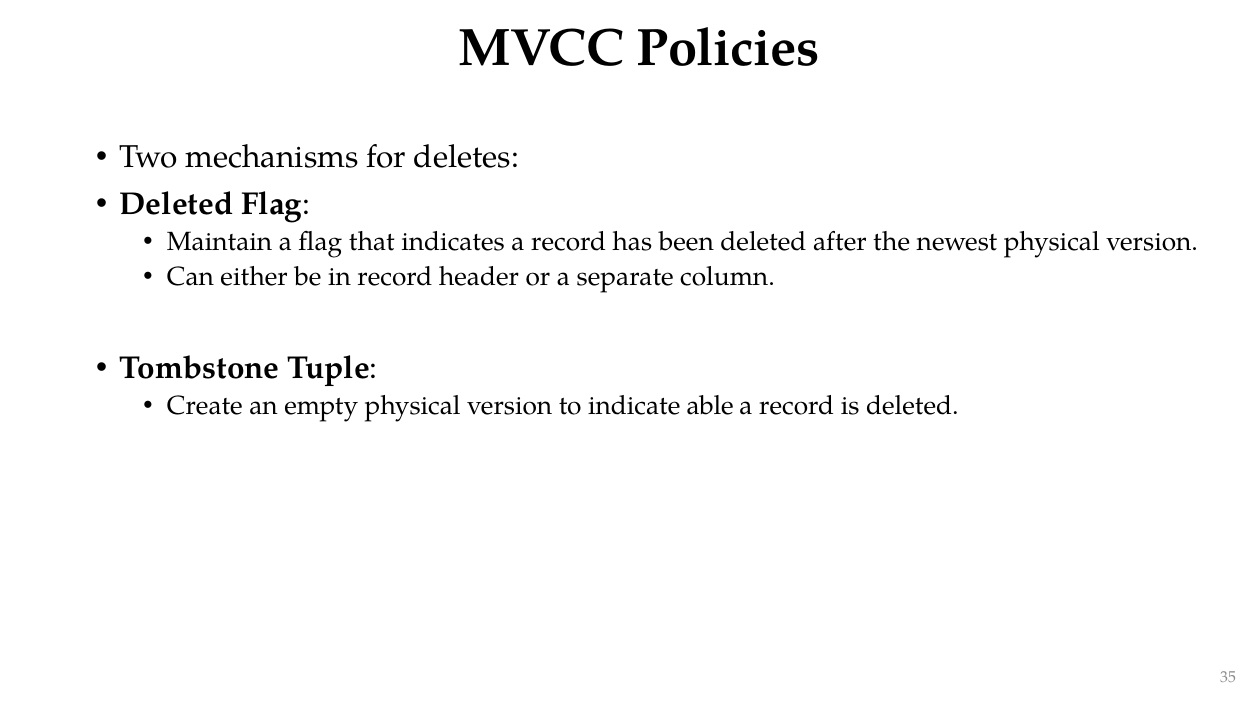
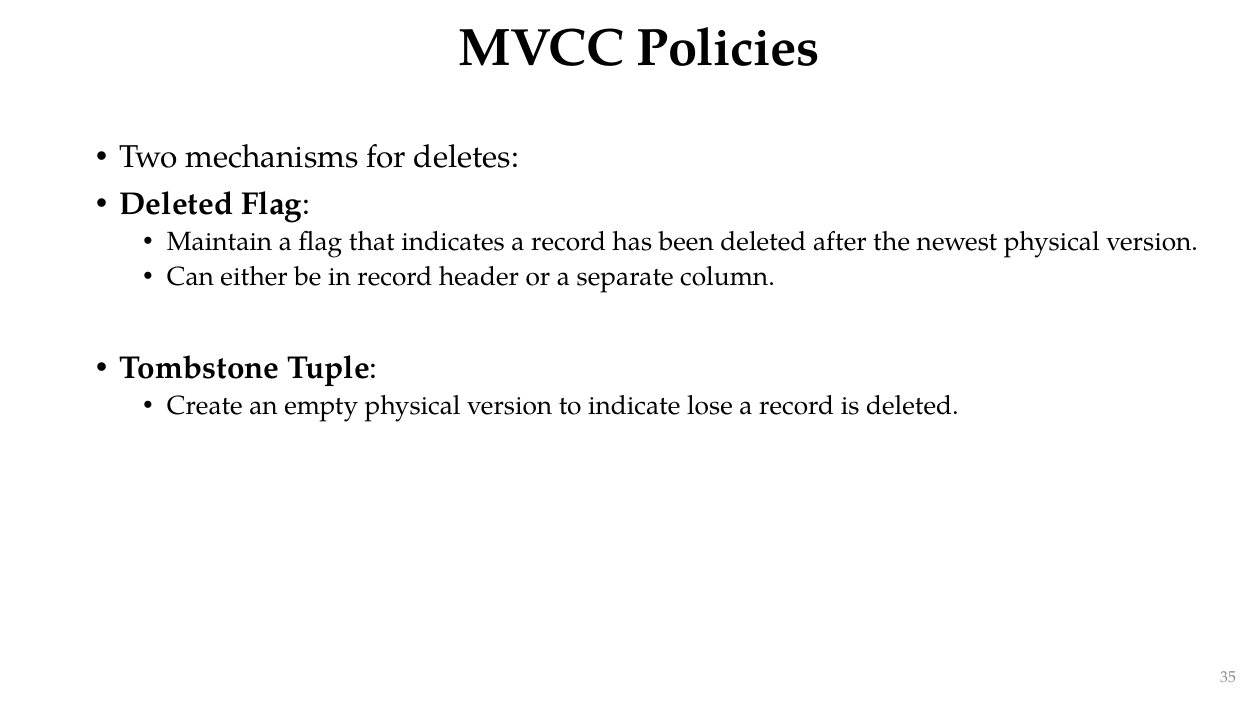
able: able -> lose
